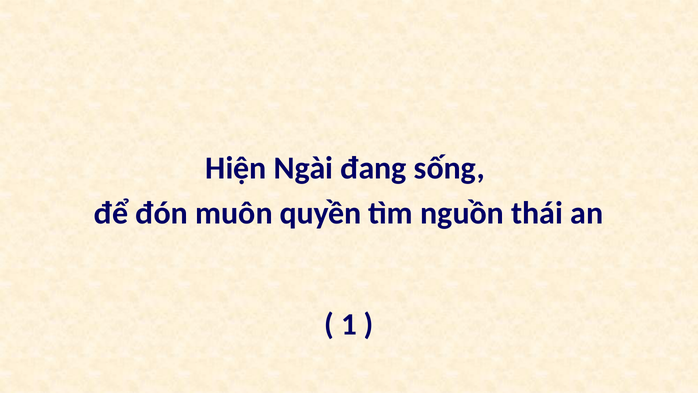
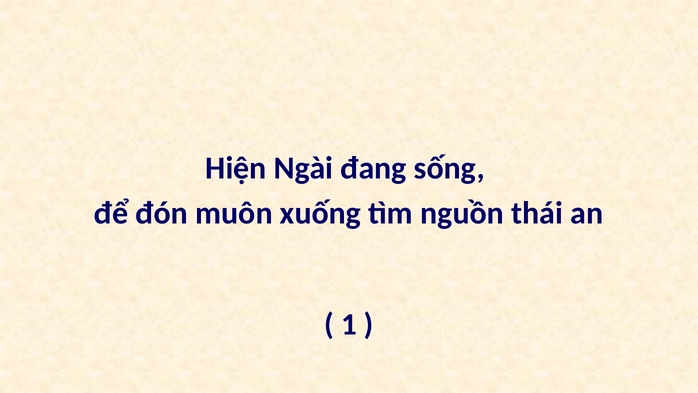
quyền: quyền -> xuống
